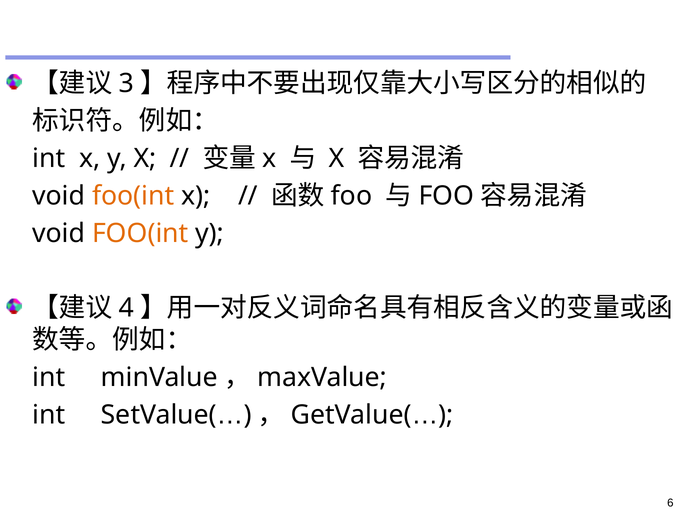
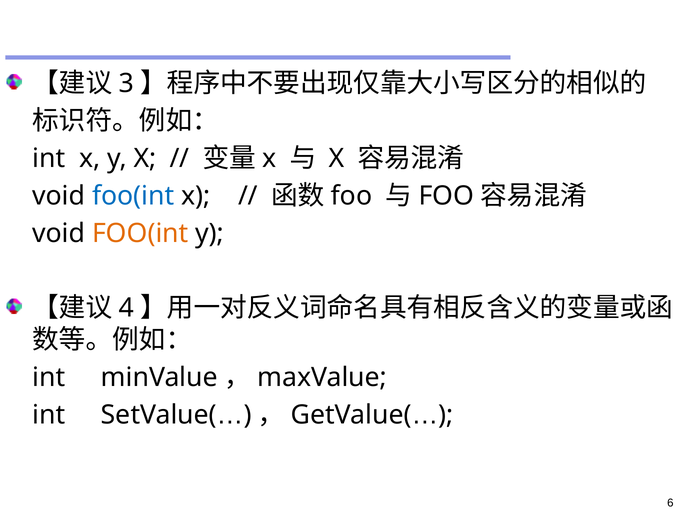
foo(int at (133, 196) colour: orange -> blue
